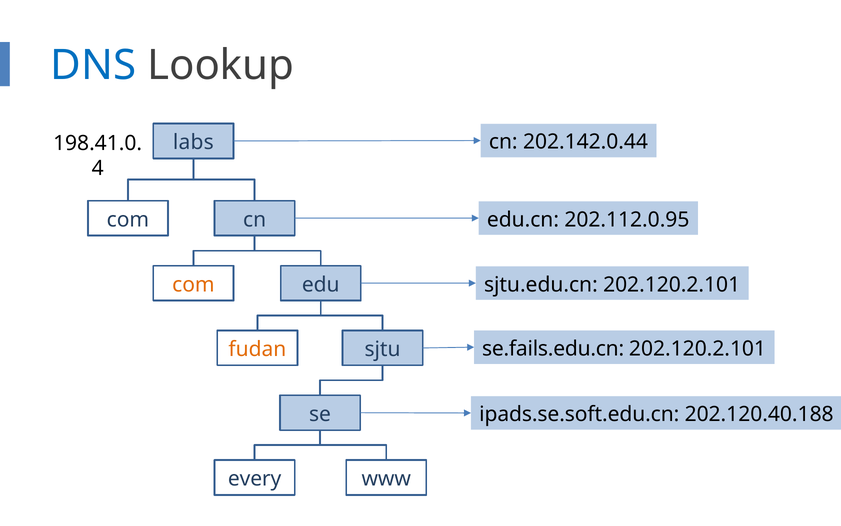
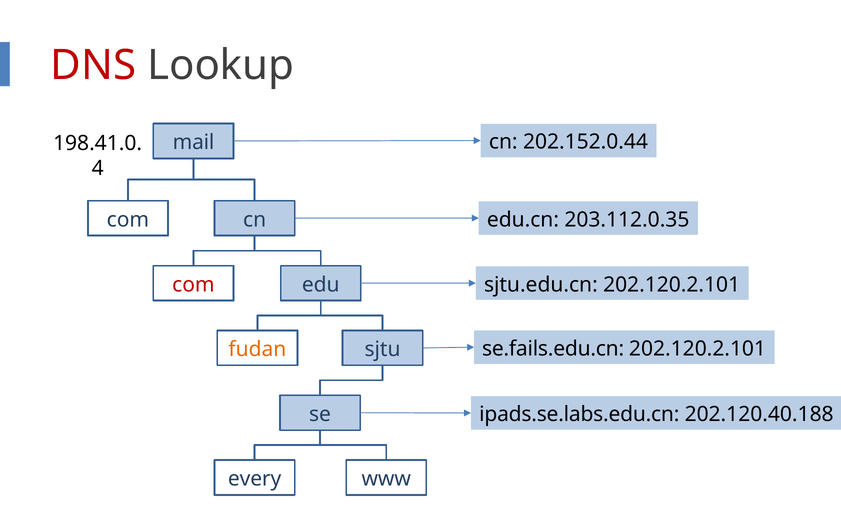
DNS colour: blue -> red
202.142.0.44: 202.142.0.44 -> 202.152.0.44
labs: labs -> mail
202.112.0.95: 202.112.0.95 -> 203.112.0.35
com at (193, 284) colour: orange -> red
ipads.se.soft.edu.cn: ipads.se.soft.edu.cn -> ipads.se.labs.edu.cn
